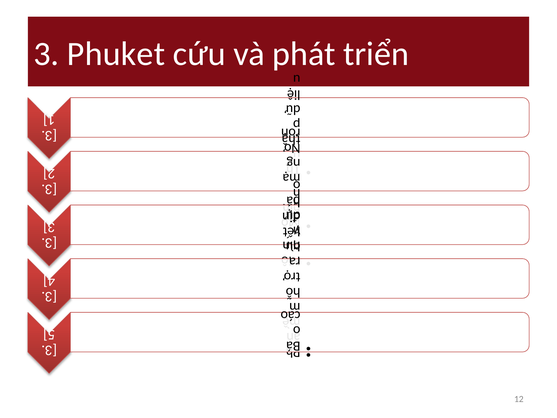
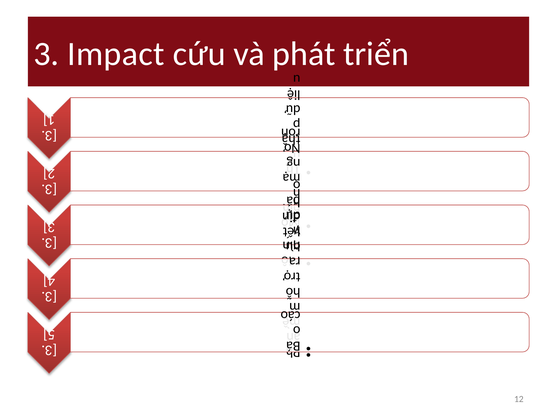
Phuket: Phuket -> Impact
